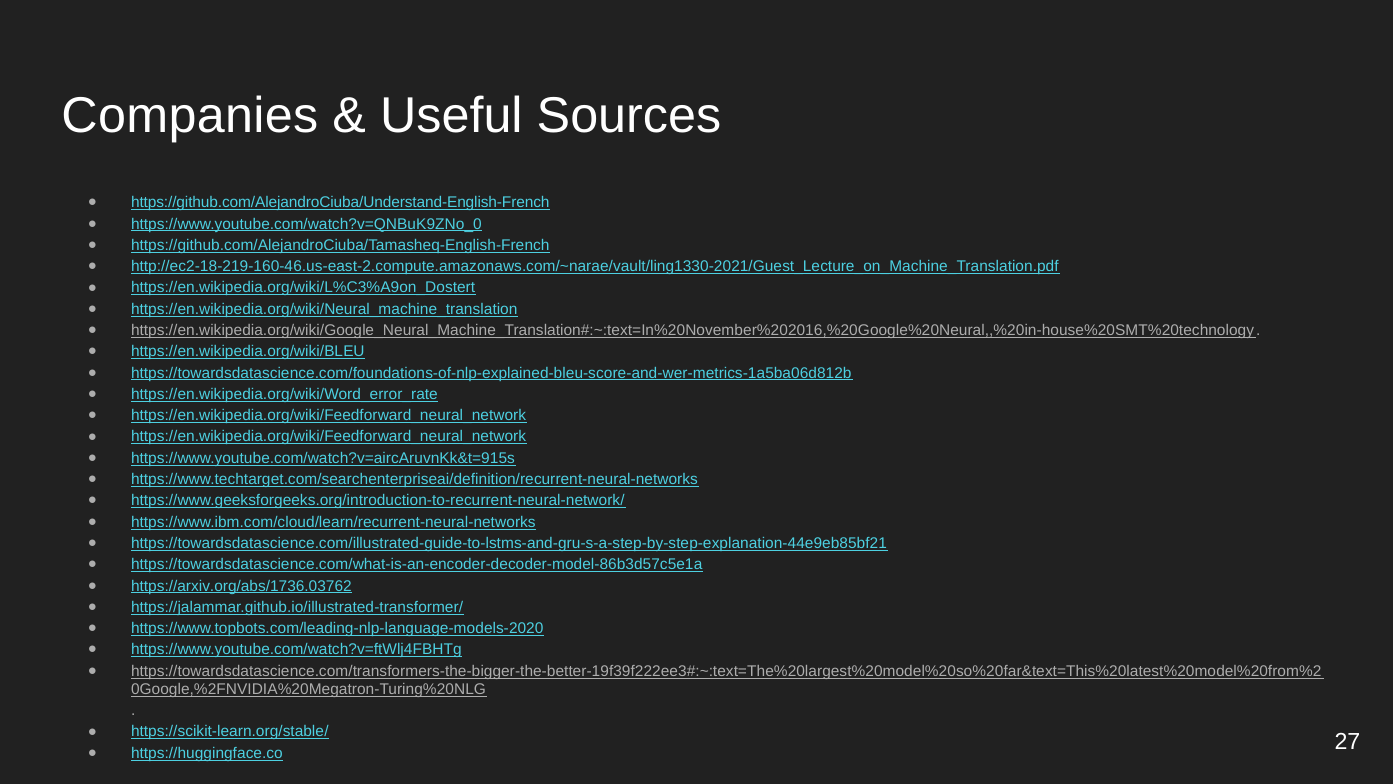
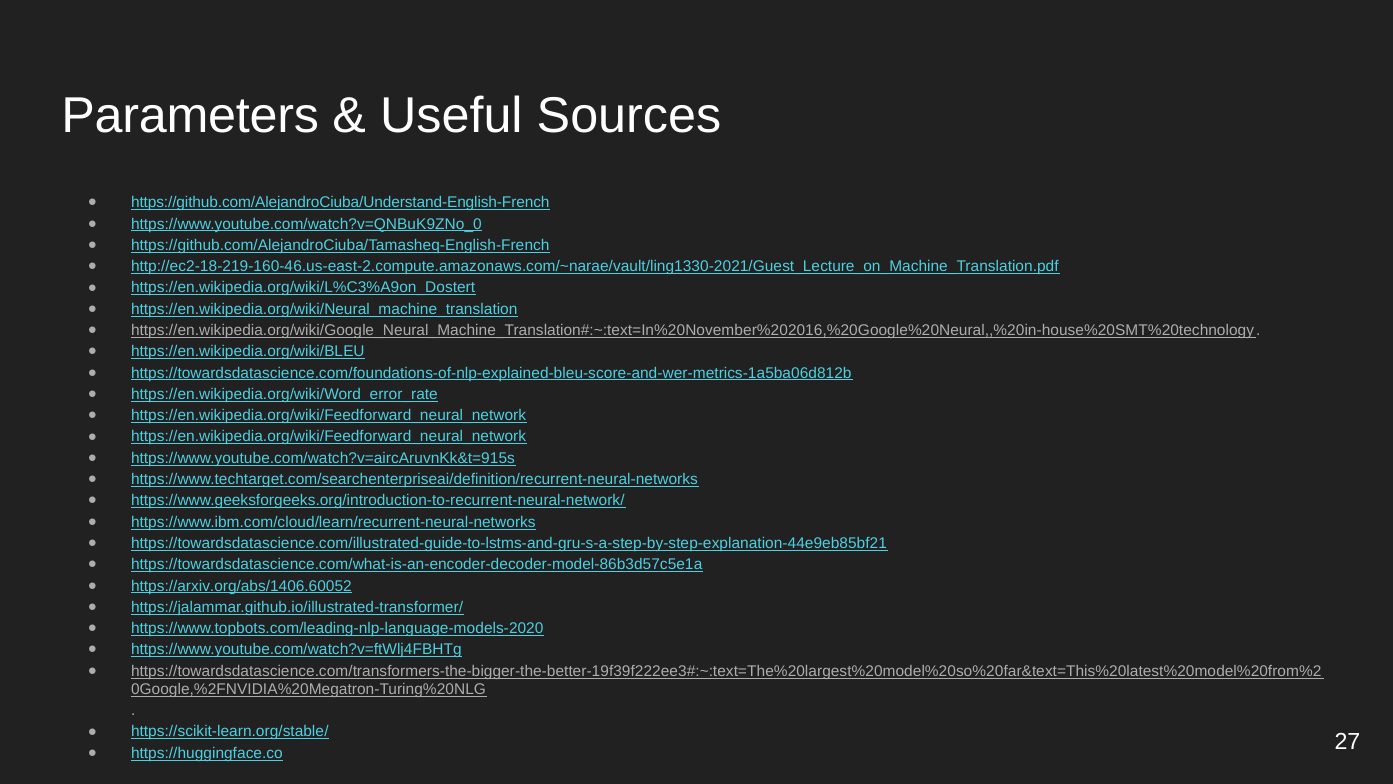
Companies: Companies -> Parameters
https://arxiv.org/abs/1736.03762: https://arxiv.org/abs/1736.03762 -> https://arxiv.org/abs/1406.60052
